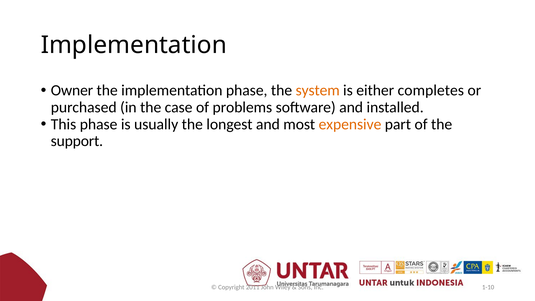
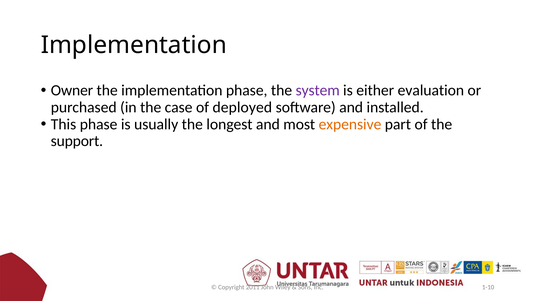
system colour: orange -> purple
completes: completes -> evaluation
problems: problems -> deployed
